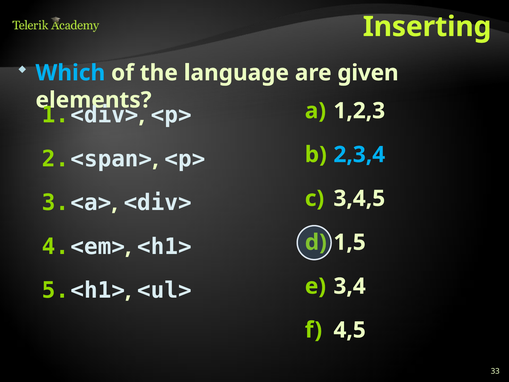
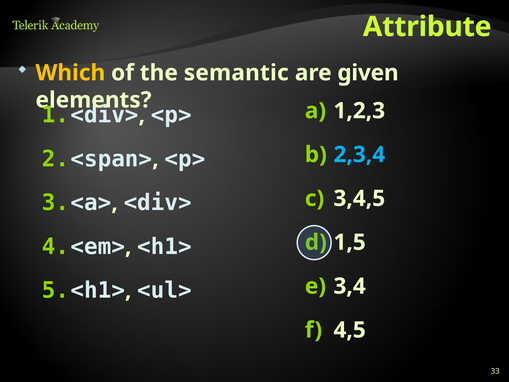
Inserting: Inserting -> Attribute
Which colour: light blue -> yellow
language: language -> semantic
